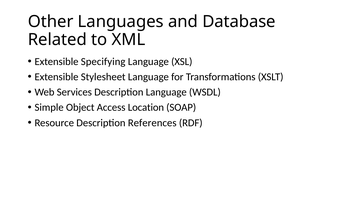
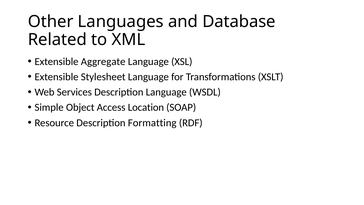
Specifying: Specifying -> Aggregate
References: References -> Formatting
